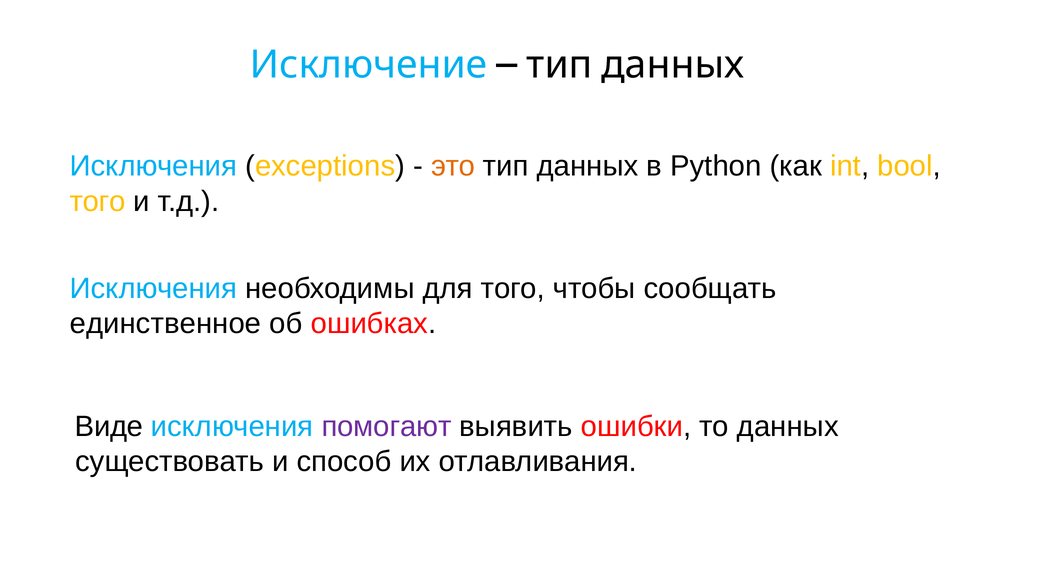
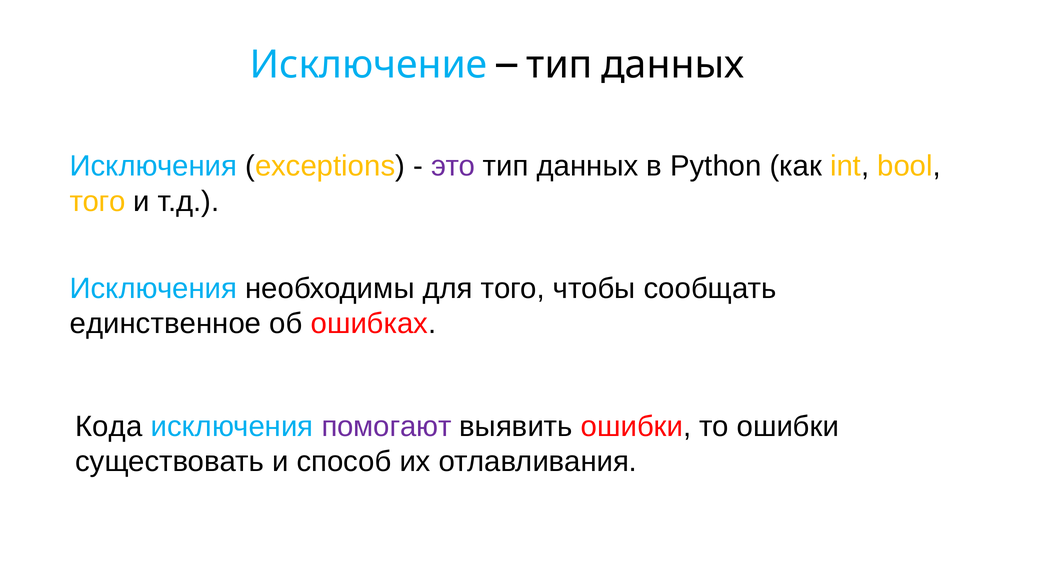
это colour: orange -> purple
Виде: Виде -> Кода
то данных: данных -> ошибки
